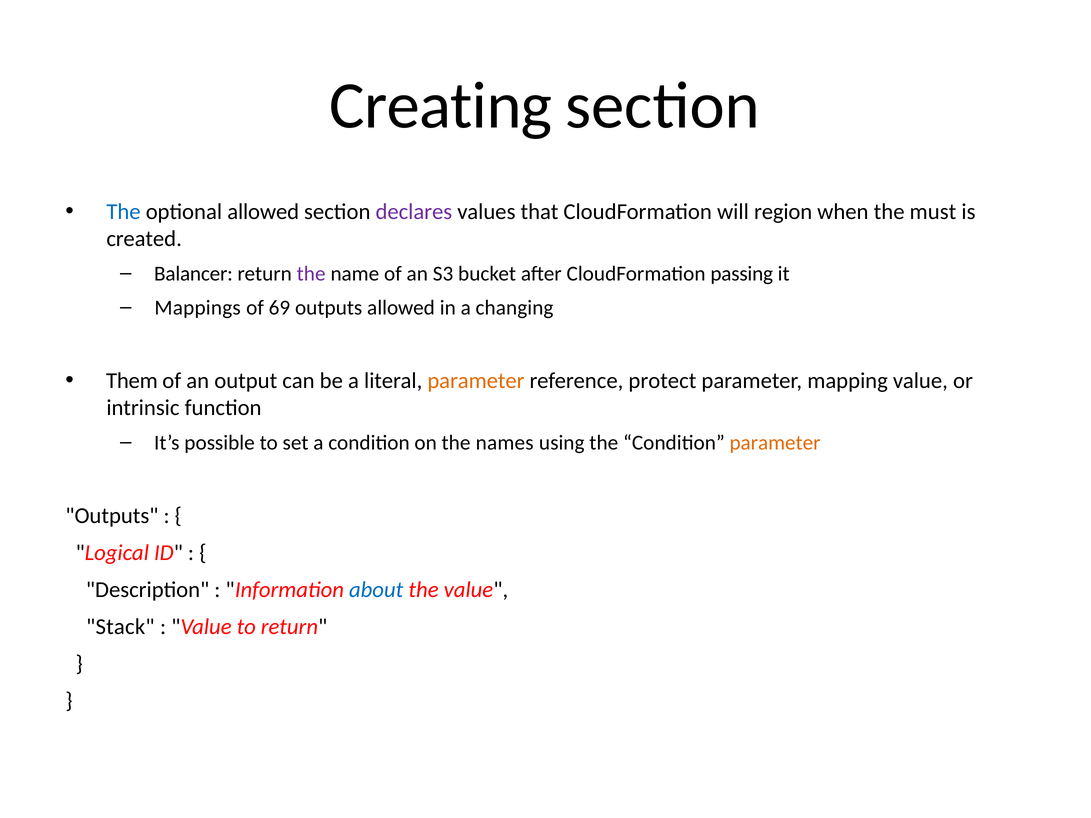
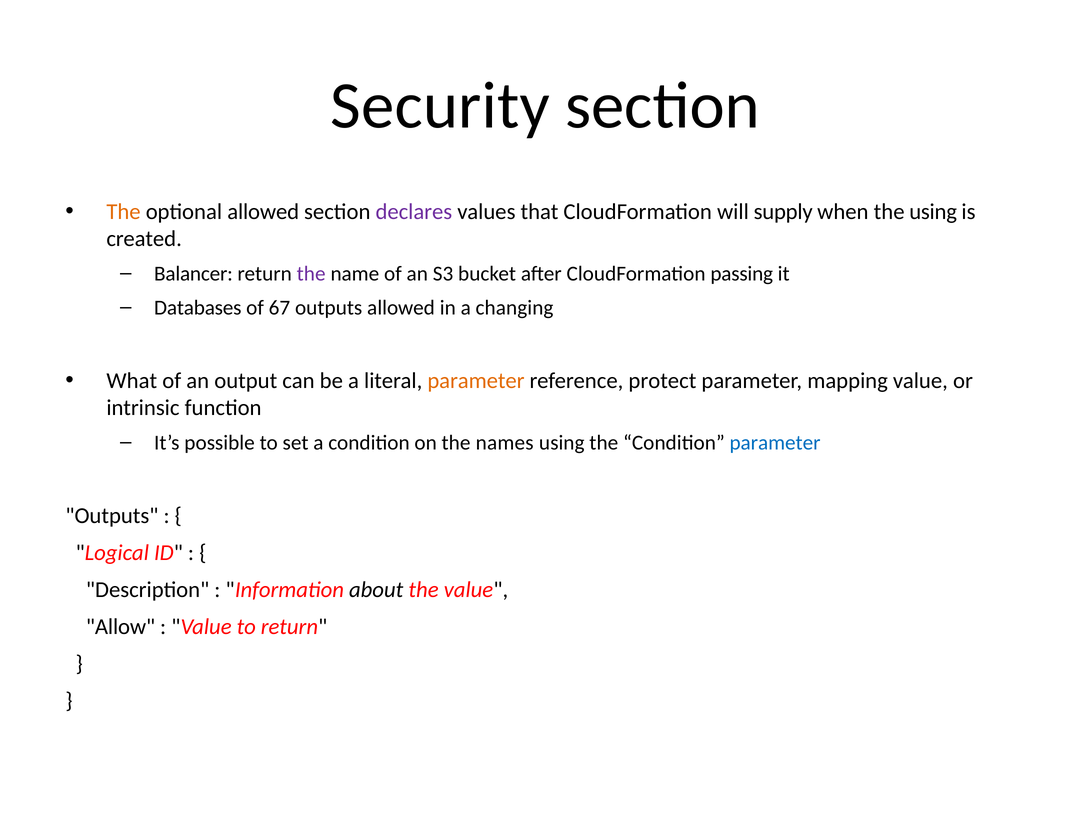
Creating: Creating -> Security
The at (123, 212) colour: blue -> orange
region: region -> supply
the must: must -> using
Mappings: Mappings -> Databases
69: 69 -> 67
Them: Them -> What
parameter at (775, 443) colour: orange -> blue
about colour: blue -> black
Stack: Stack -> Allow
